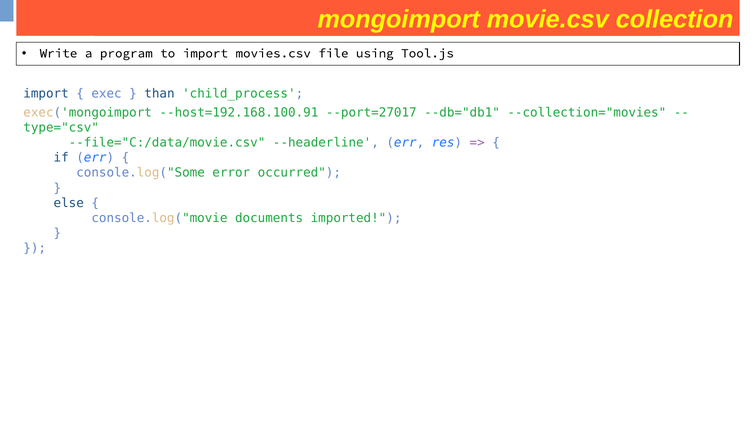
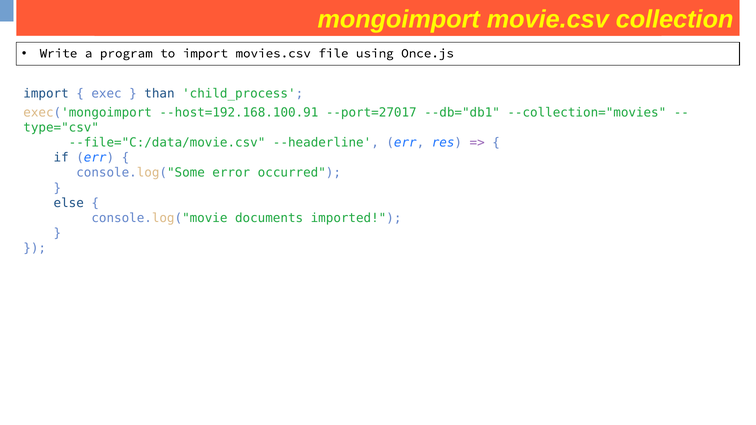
Tool.js: Tool.js -> Once.js
